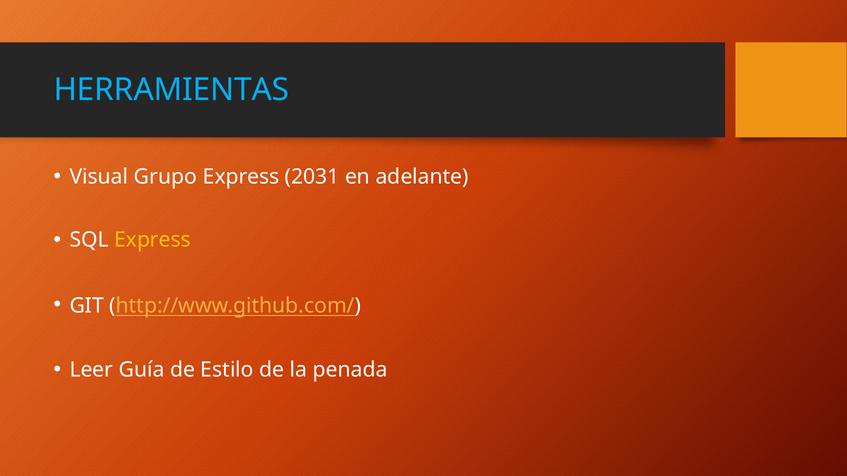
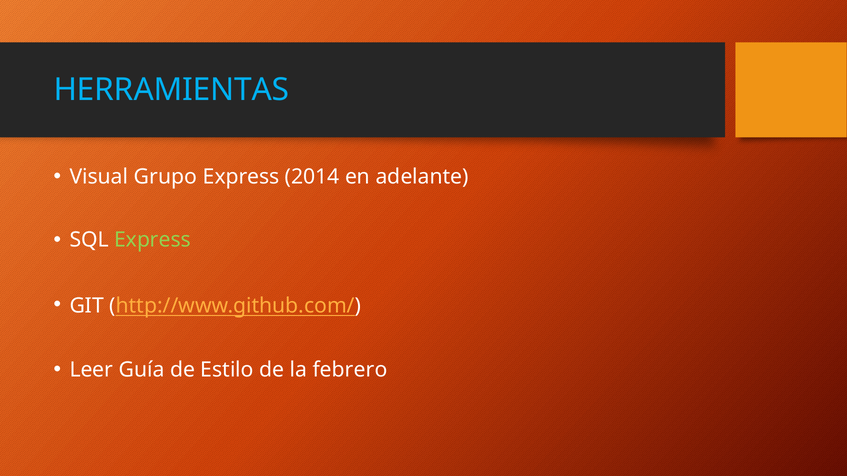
2031: 2031 -> 2014
Express at (152, 240) colour: yellow -> light green
penada: penada -> febrero
